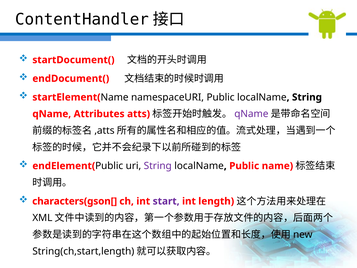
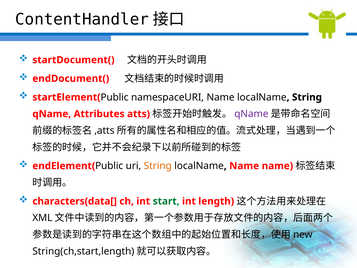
Name at (115, 97): Name -> Public
namespaceURI Public: Public -> Name
String at (158, 166) colour: purple -> orange
Public at (244, 166): Public -> Name
characters(gson[: characters(gson[ -> characters(data[
start colour: purple -> green
